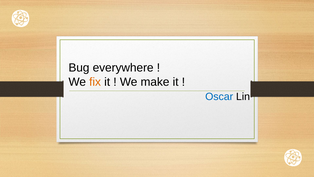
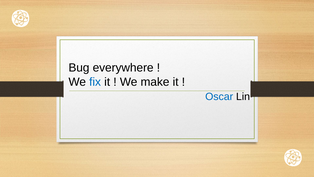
fix colour: orange -> blue
